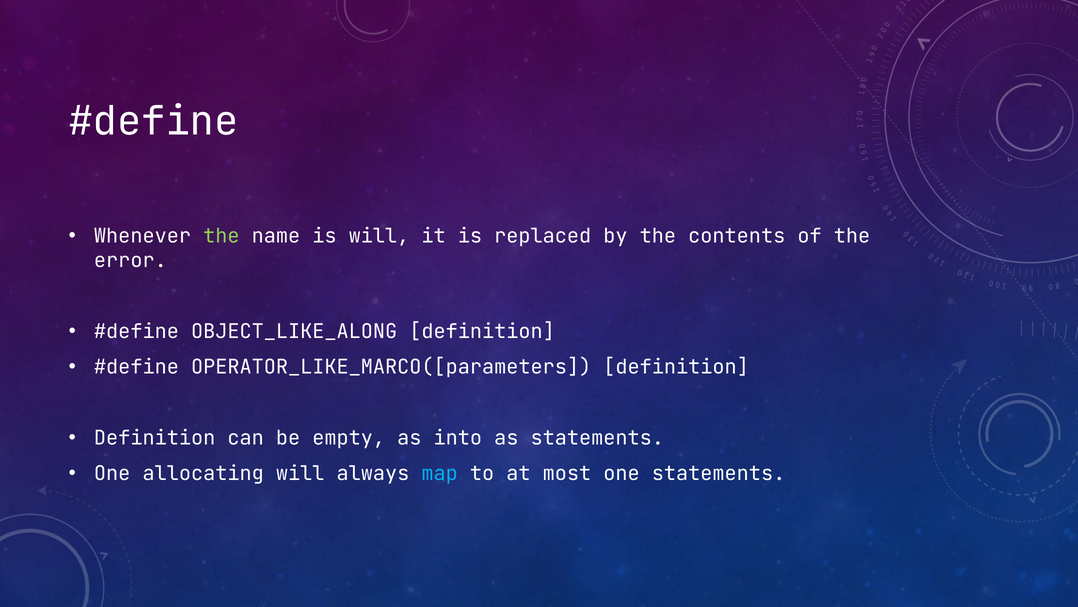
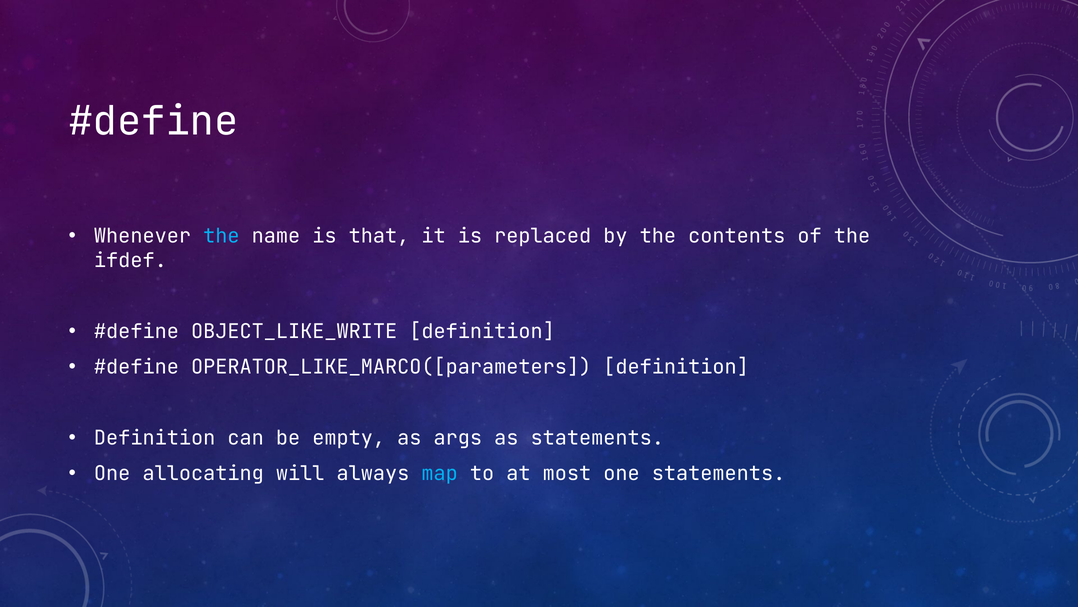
the at (221, 236) colour: light green -> light blue
is will: will -> that
error: error -> ifdef
OBJECT_LIKE_ALONG: OBJECT_LIKE_ALONG -> OBJECT_LIKE_WRITE
into: into -> args
